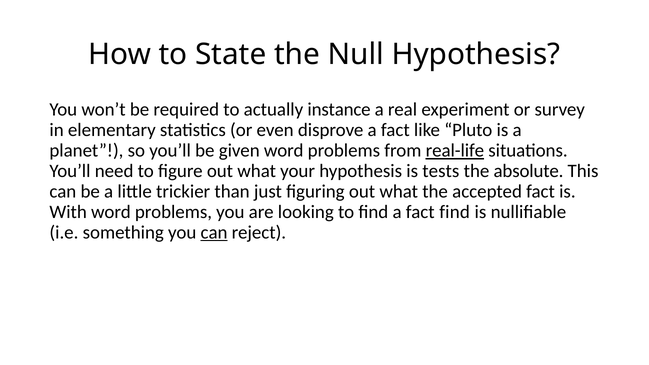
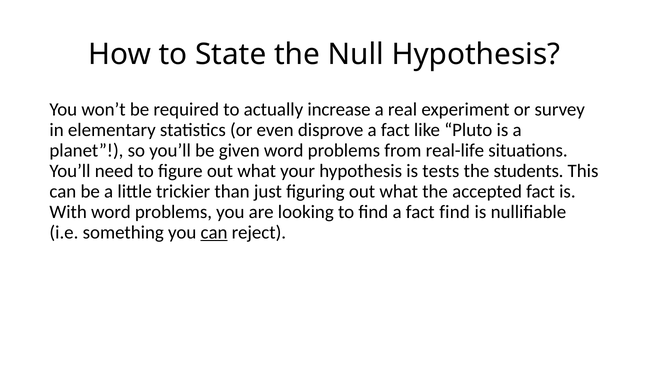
instance: instance -> increase
real-life underline: present -> none
absolute: absolute -> students
